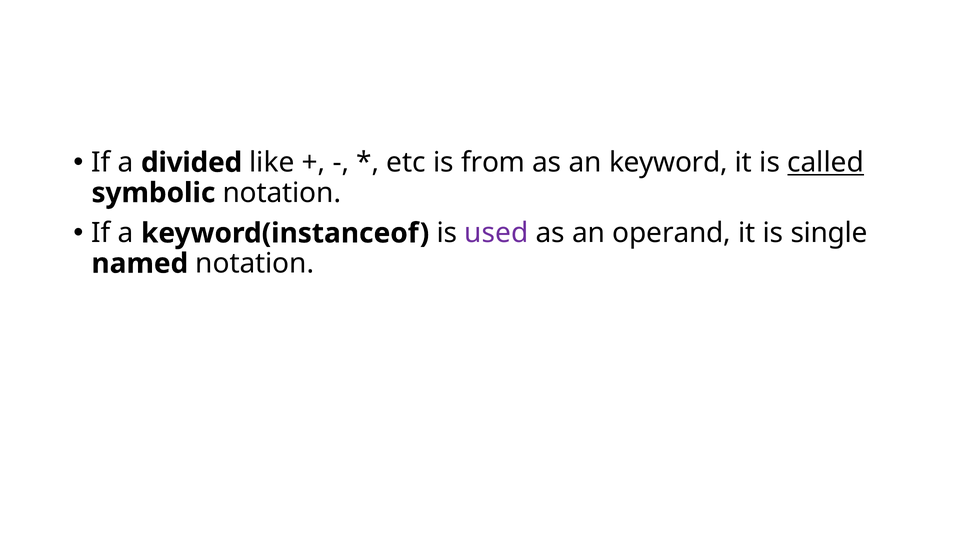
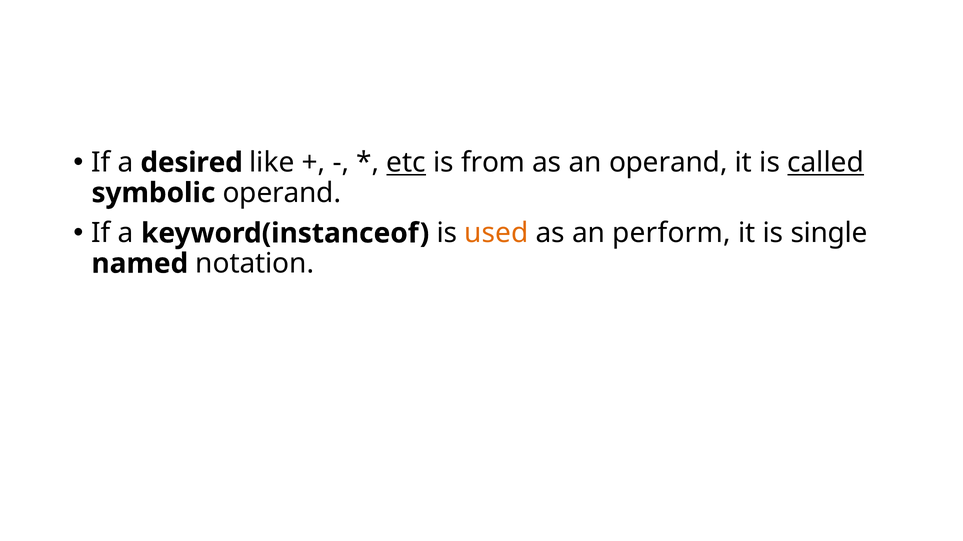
divided: divided -> desired
etc underline: none -> present
an keyword: keyword -> operand
symbolic notation: notation -> operand
used colour: purple -> orange
operand: operand -> perform
